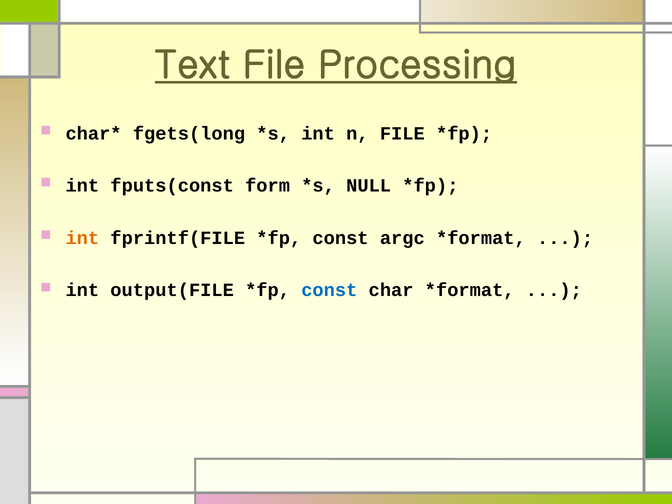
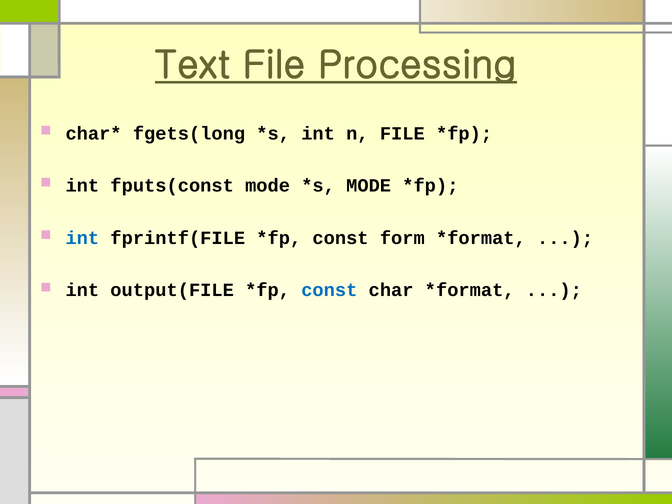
fputs(const form: form -> mode
NULL at (369, 186): NULL -> MODE
int at (82, 238) colour: orange -> blue
argc: argc -> form
